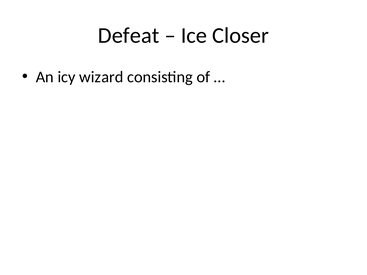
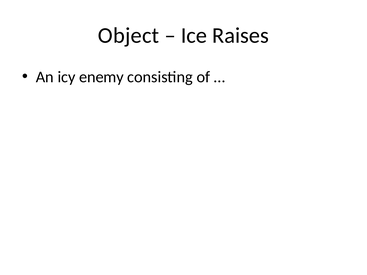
Defeat: Defeat -> Object
Closer: Closer -> Raises
wizard: wizard -> enemy
